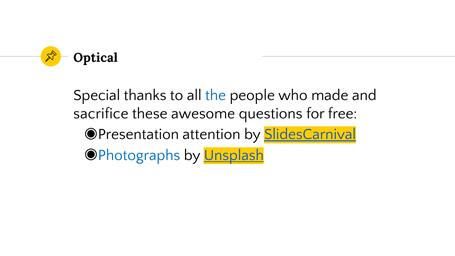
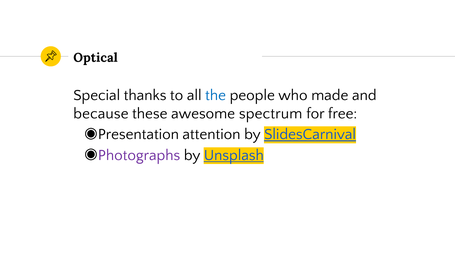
sacrifice: sacrifice -> because
questions: questions -> spectrum
Photographs colour: blue -> purple
